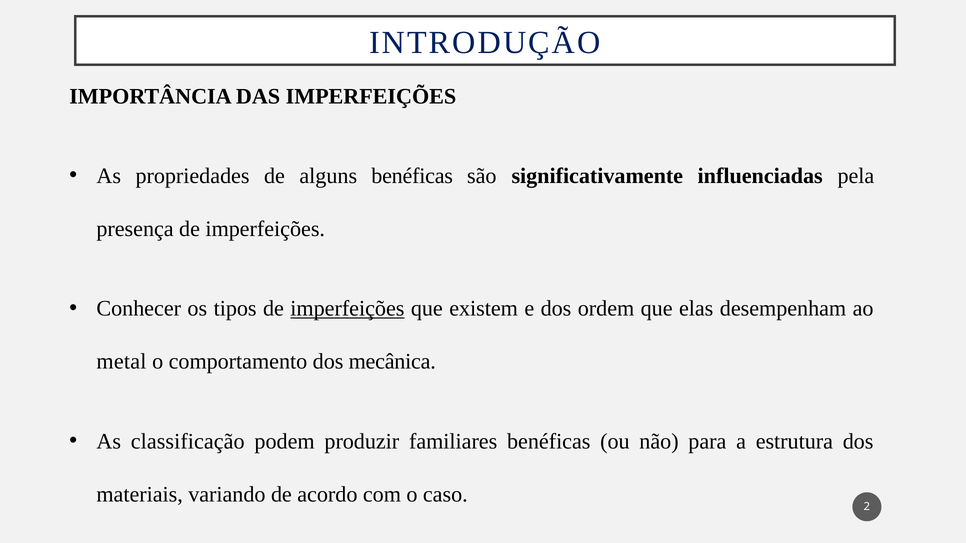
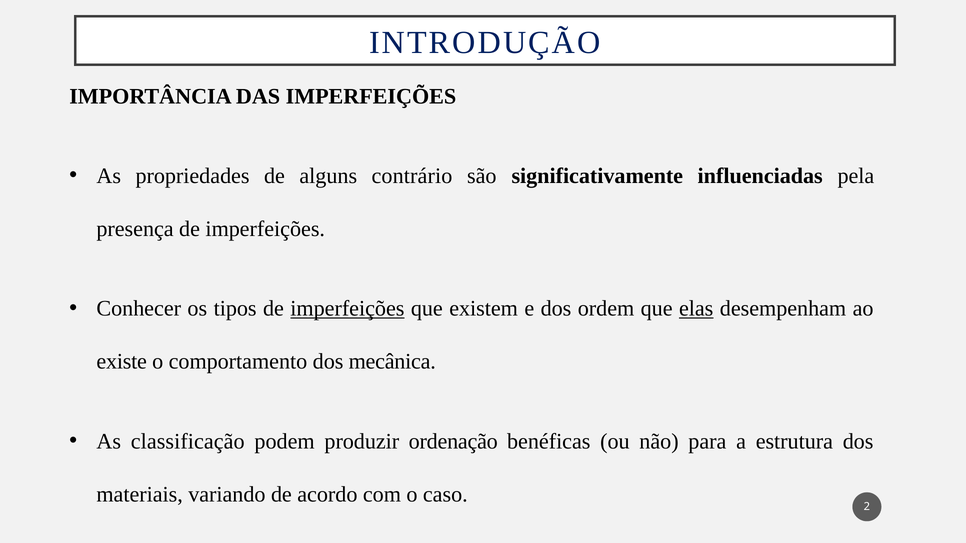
alguns benéficas: benéficas -> contrário
elas underline: none -> present
metal: metal -> existe
familiares: familiares -> ordenação
